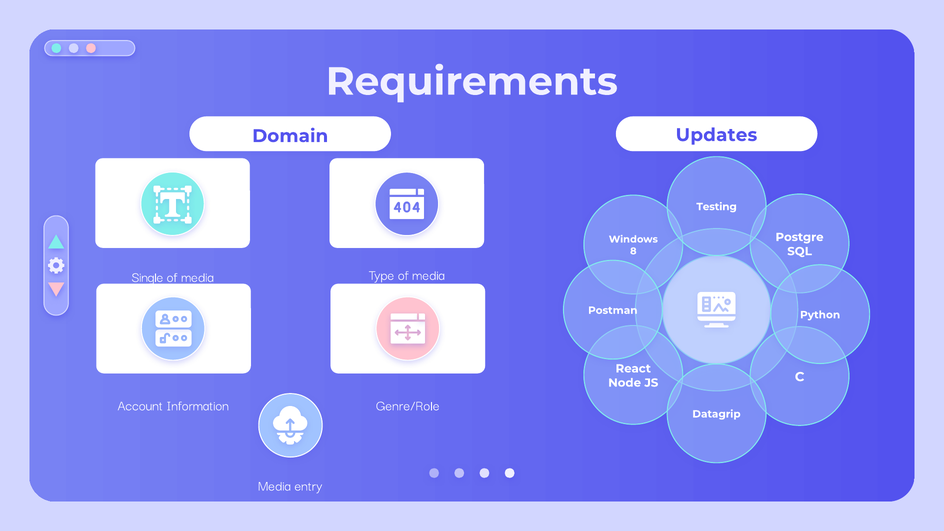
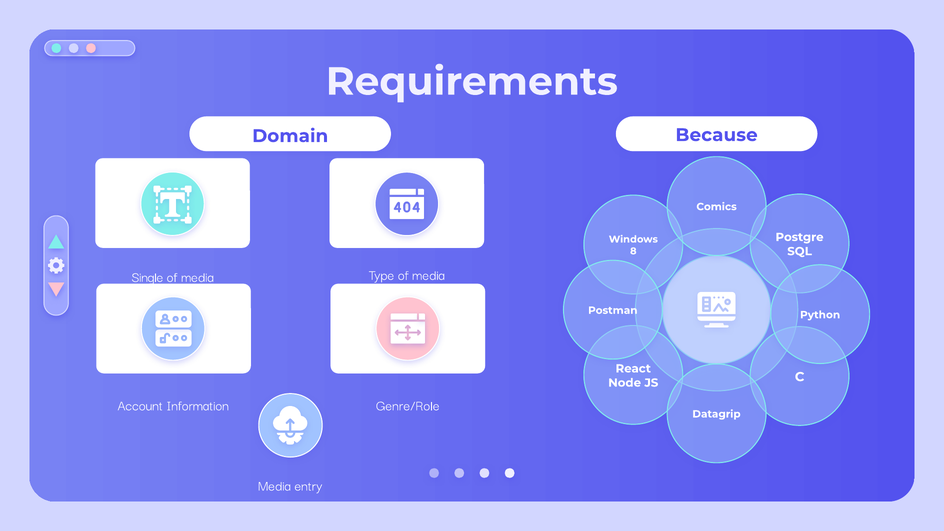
Updates: Updates -> Because
Testing: Testing -> Comics
